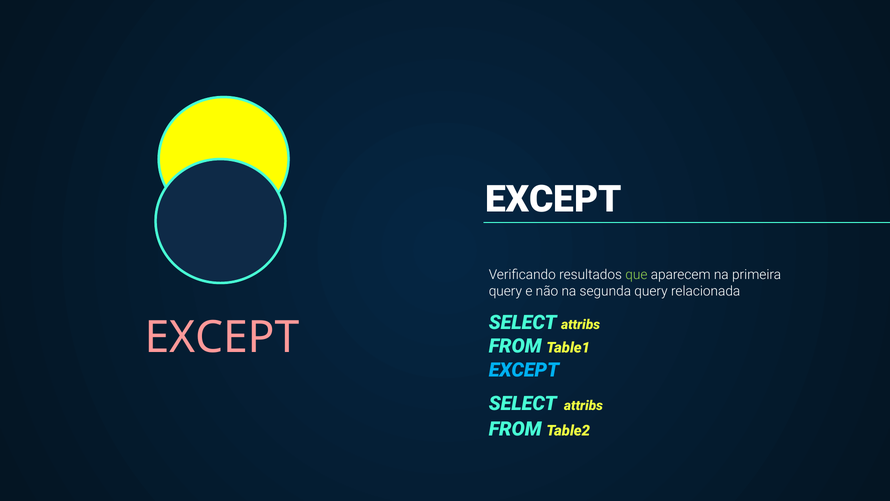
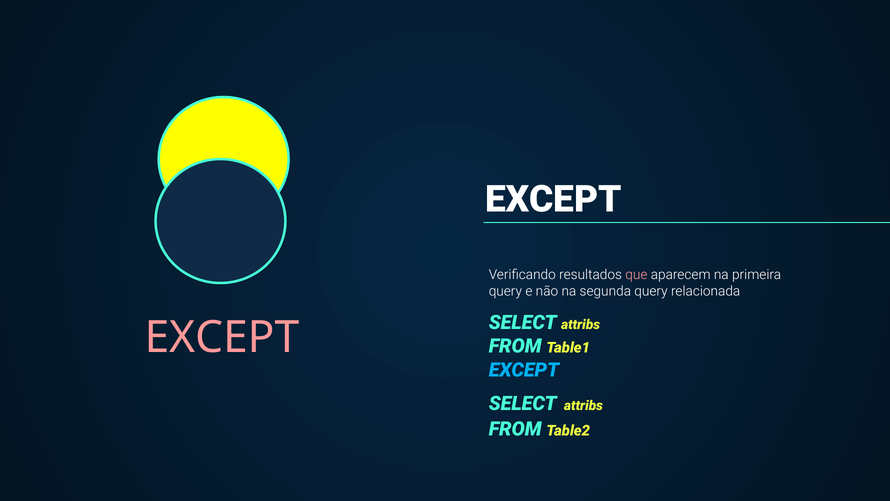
que colour: light green -> pink
